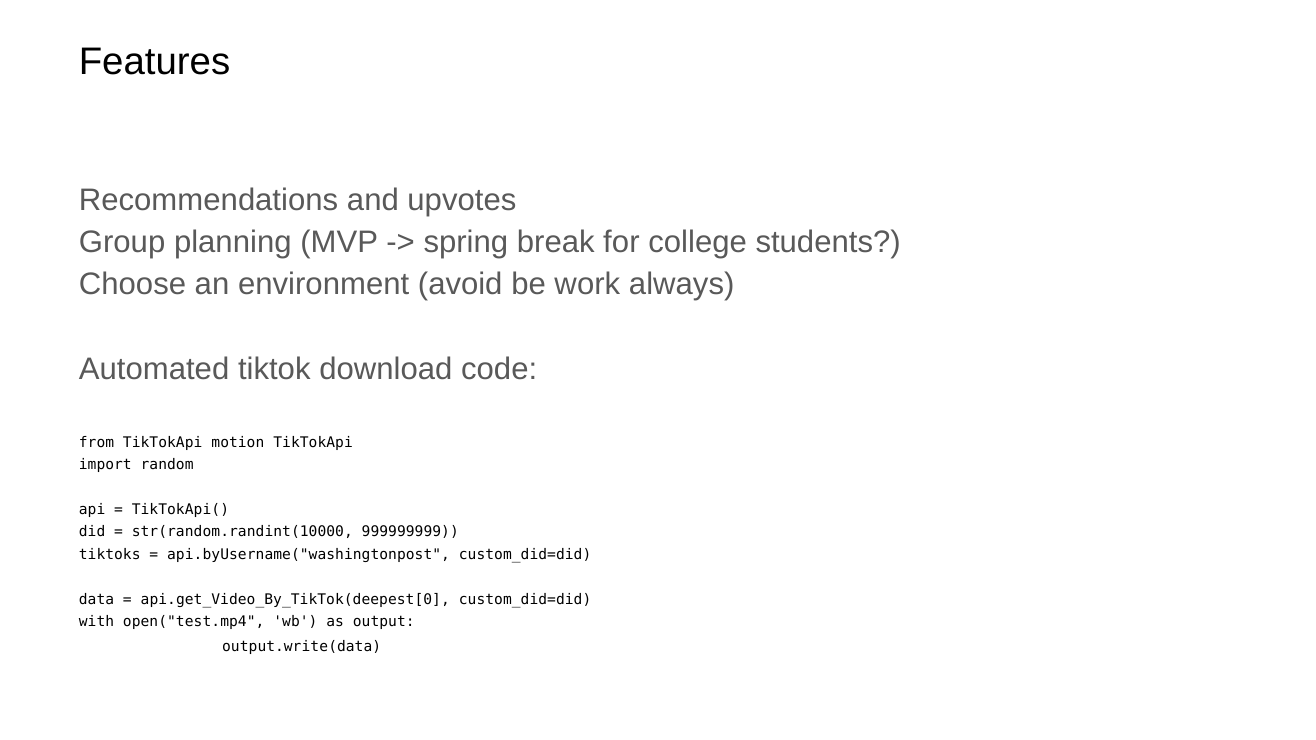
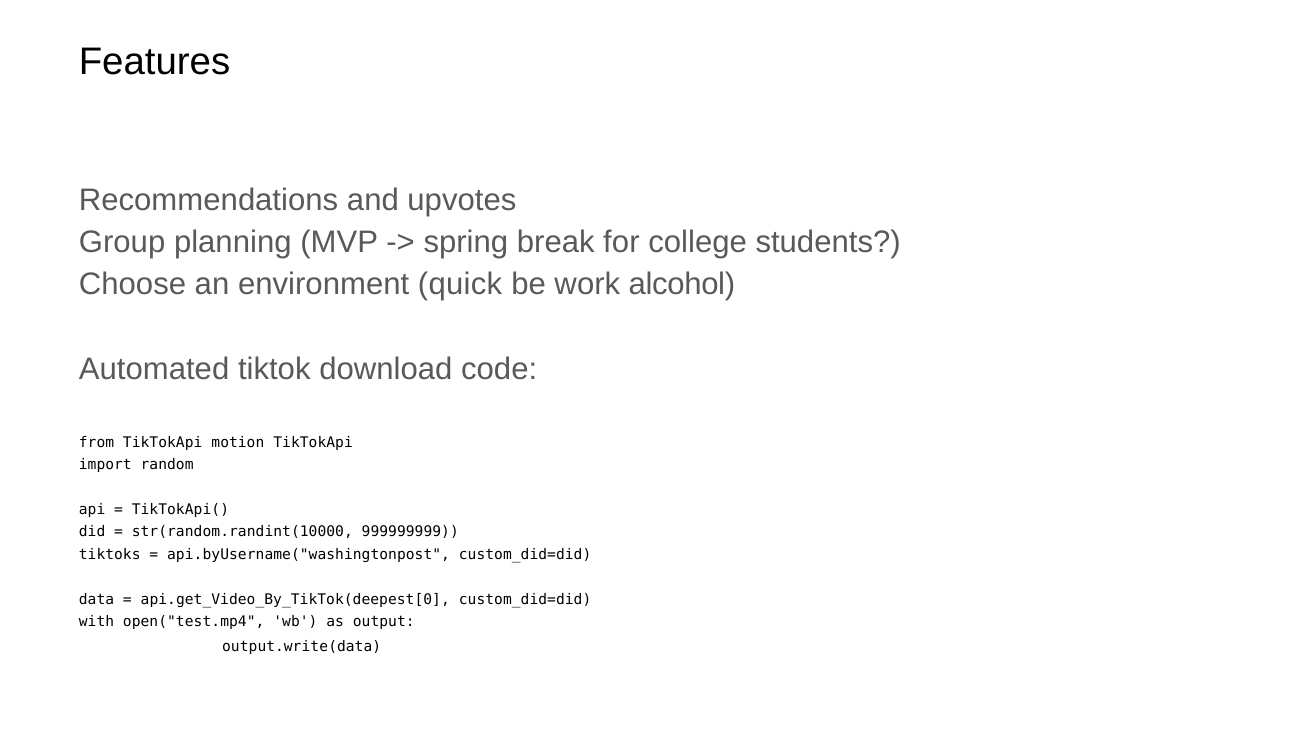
avoid: avoid -> quick
always: always -> alcohol
